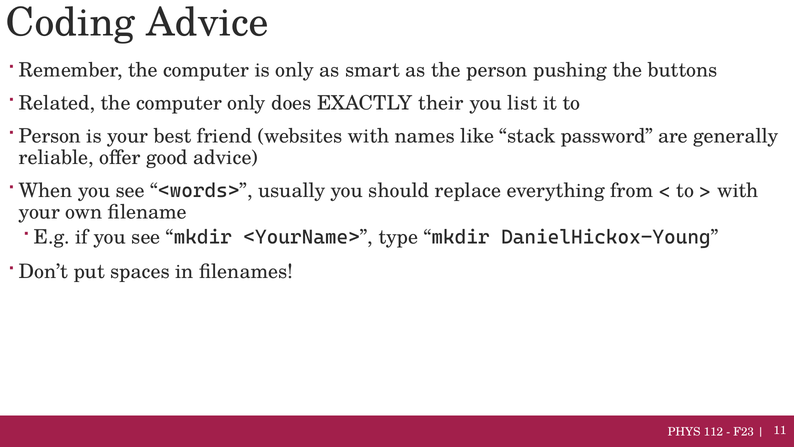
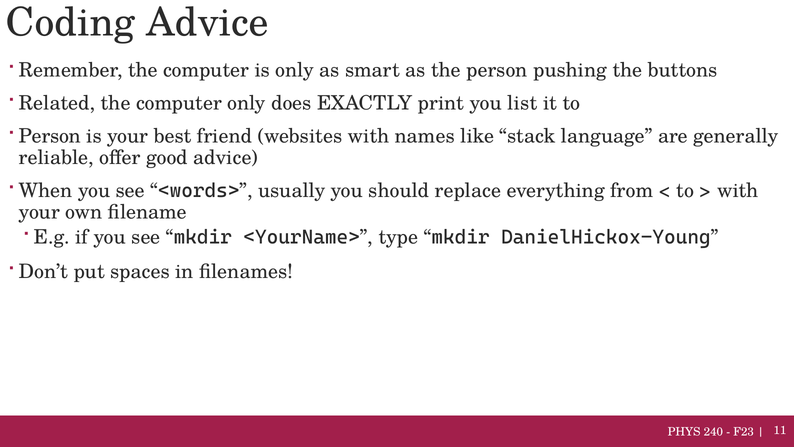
their: their -> print
password: password -> language
112: 112 -> 240
